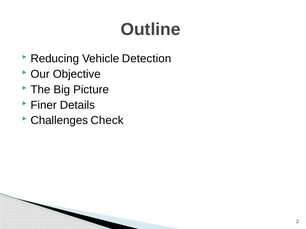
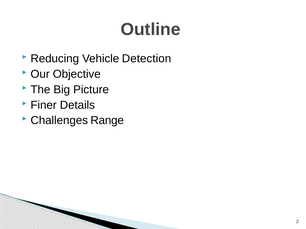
Check: Check -> Range
